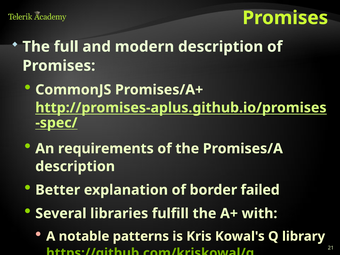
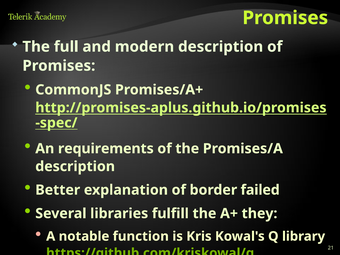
with: with -> they
patterns: patterns -> function
